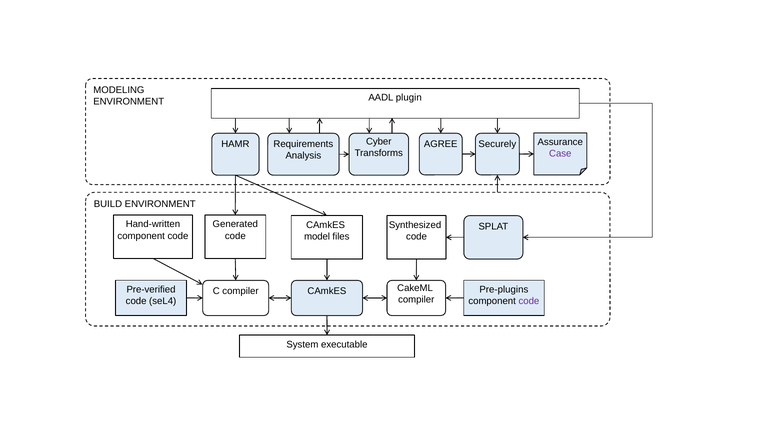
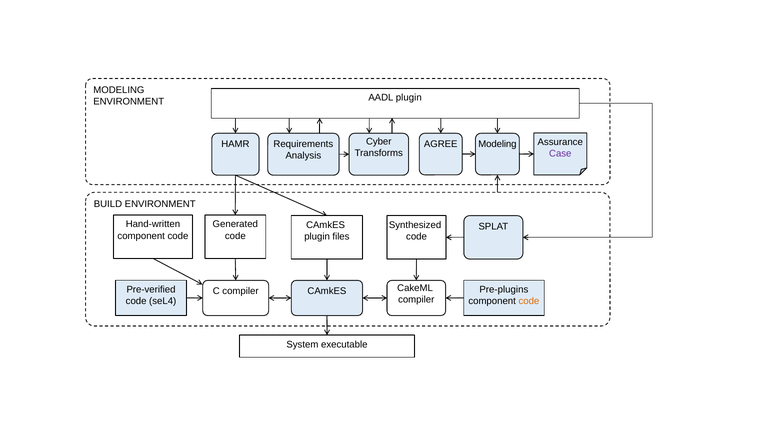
AGREE Securely: Securely -> Modeling
model at (317, 236): model -> plugin
code at (529, 301) colour: purple -> orange
